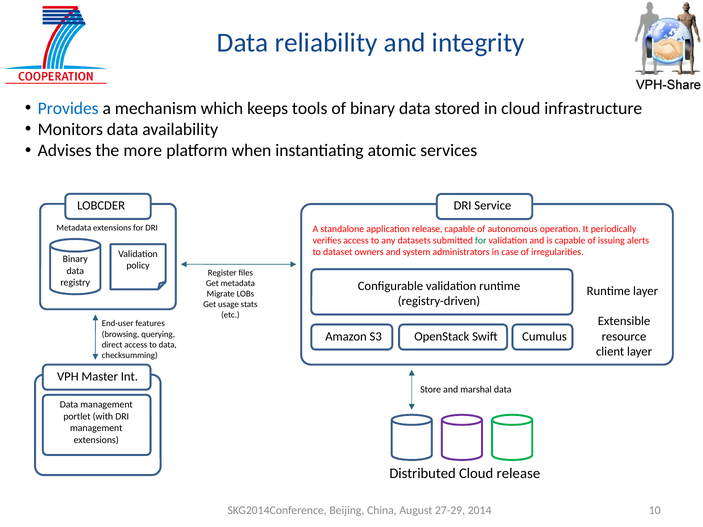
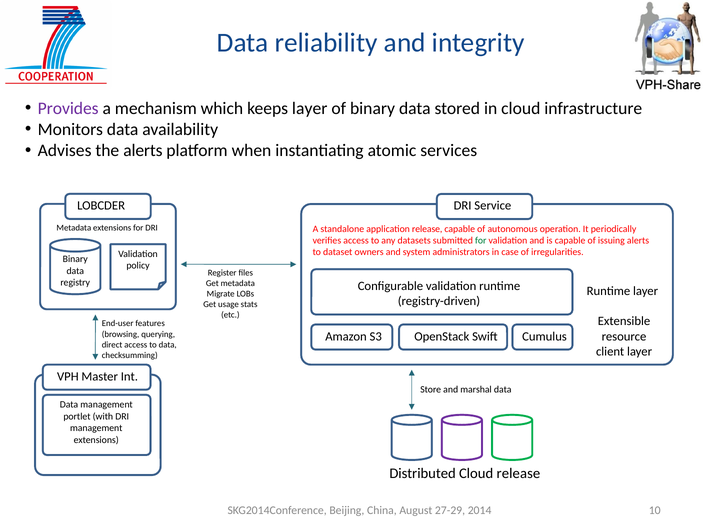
Provides colour: blue -> purple
keeps tools: tools -> layer
the more: more -> alerts
